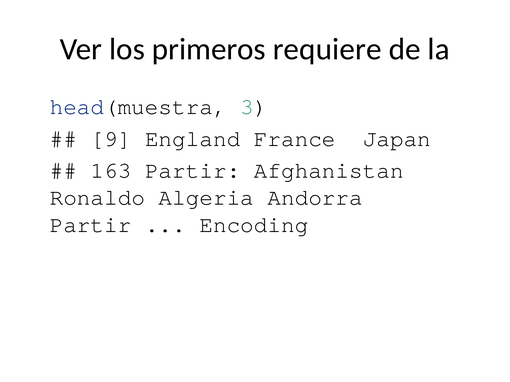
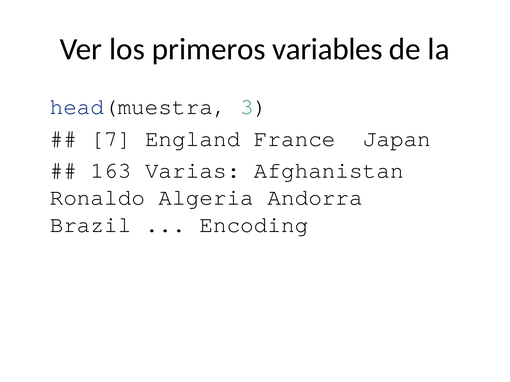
requiere: requiere -> variables
9: 9 -> 7
163 Partir: Partir -> Varias
Partir at (91, 225): Partir -> Brazil
